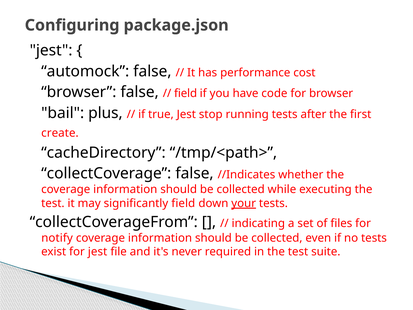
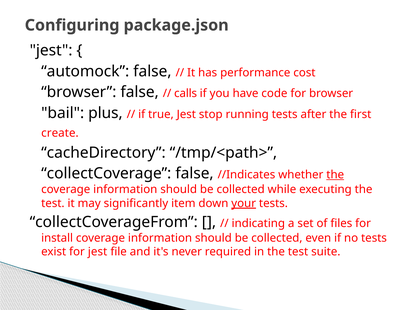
field at (186, 93): field -> calls
the at (335, 175) underline: none -> present
significantly field: field -> item
notify: notify -> install
